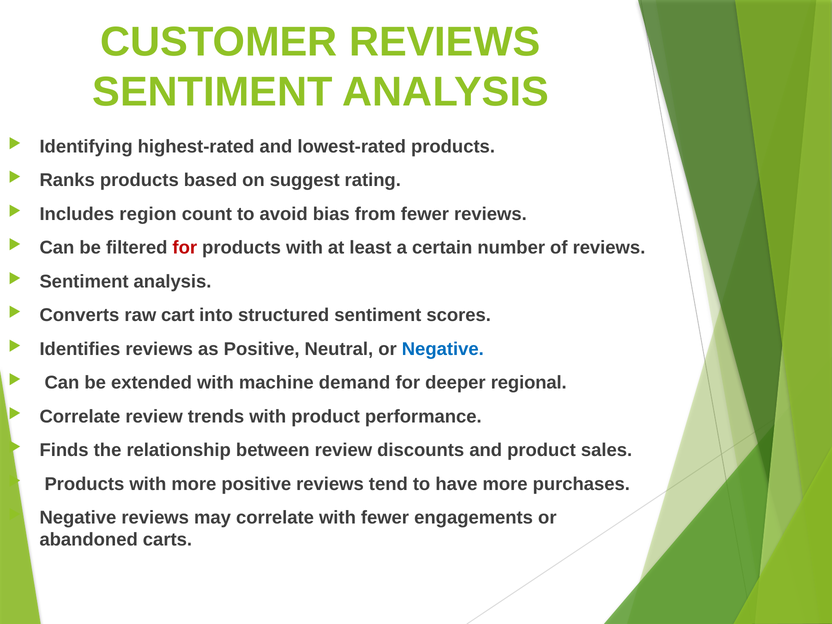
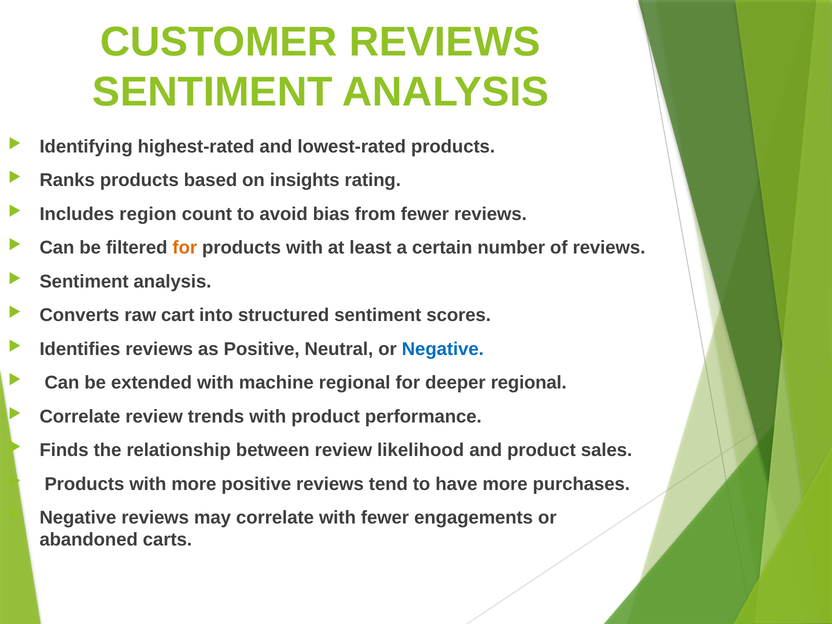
suggest: suggest -> insights
for at (185, 248) colour: red -> orange
machine demand: demand -> regional
discounts: discounts -> likelihood
